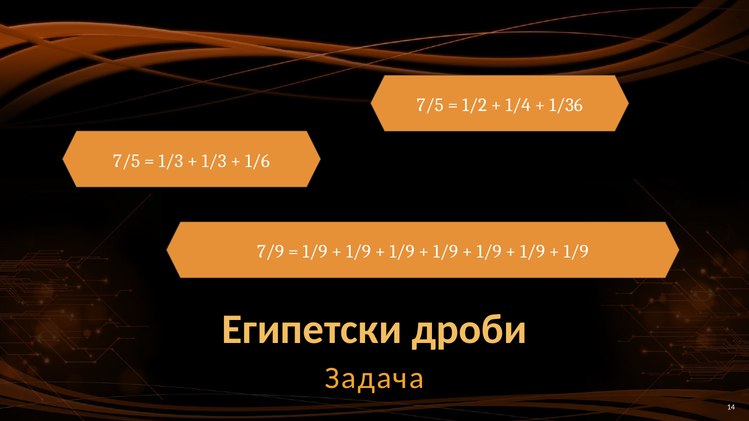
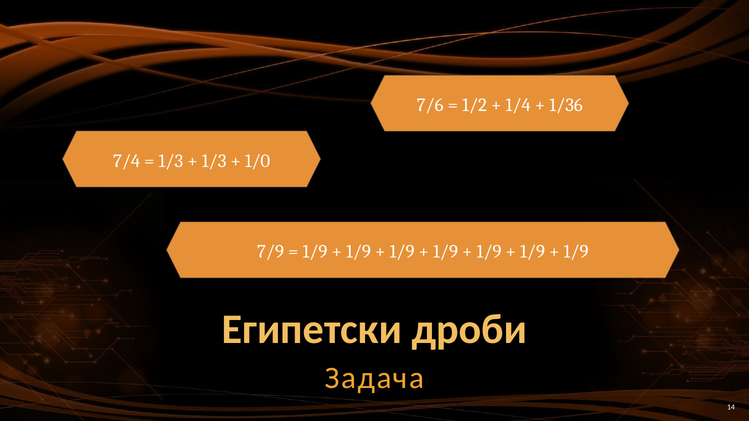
7/5 at (430, 105): 7/5 -> 7/6
7/5 at (127, 161): 7/5 -> 7/4
1/6: 1/6 -> 1/0
